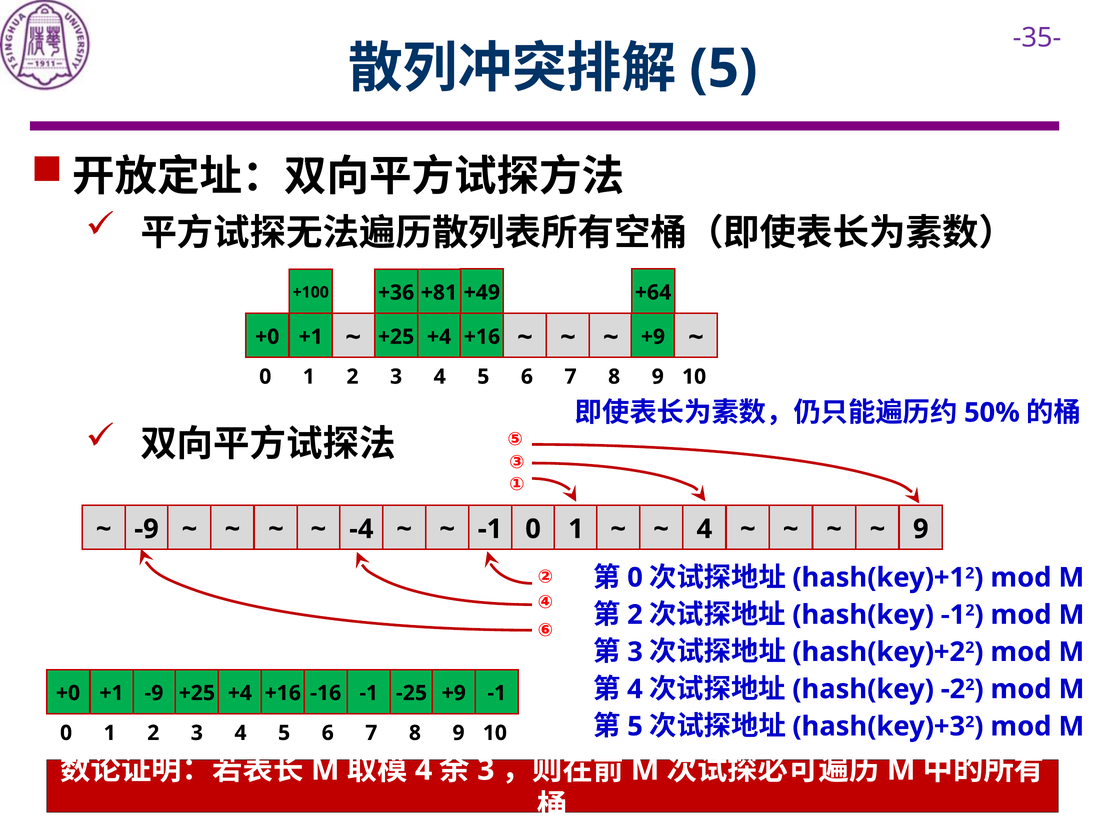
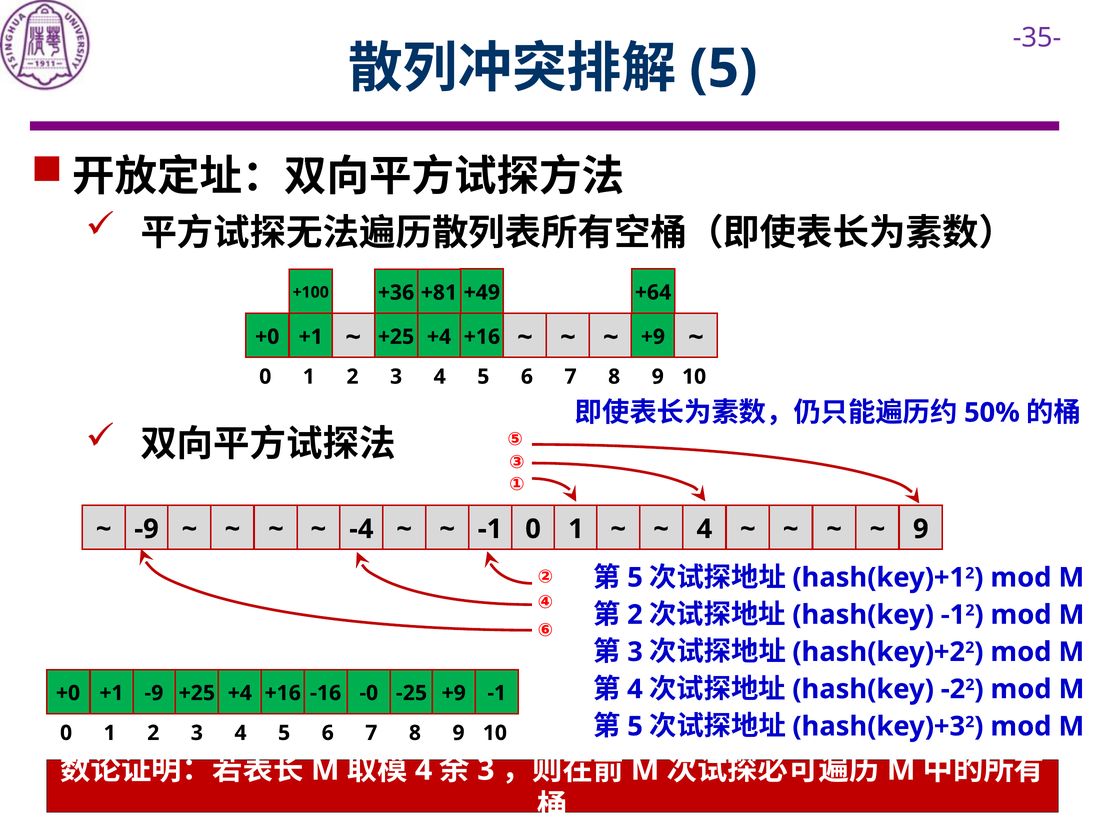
0 at (635, 577): 0 -> 5
-16 -1: -1 -> -0
